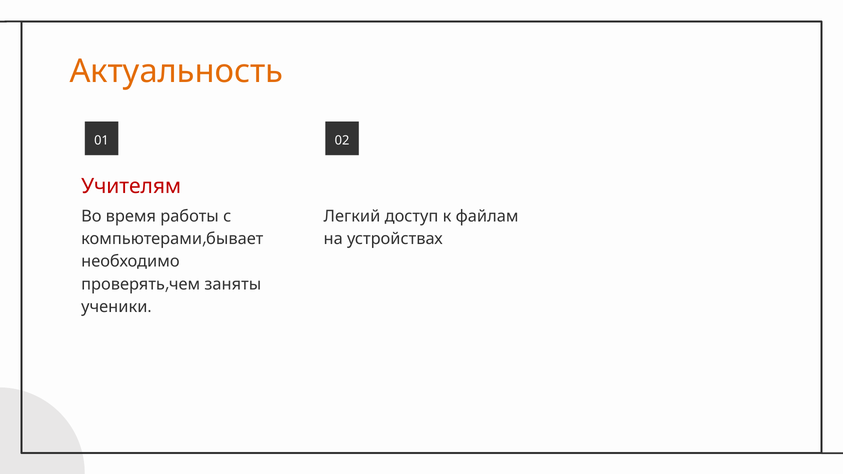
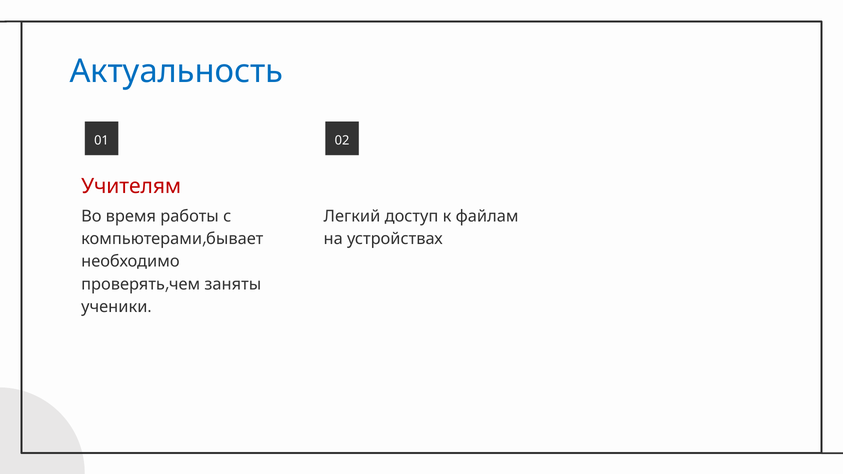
Актуальность colour: orange -> blue
